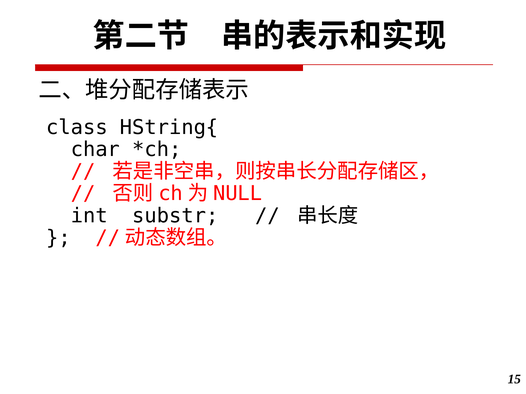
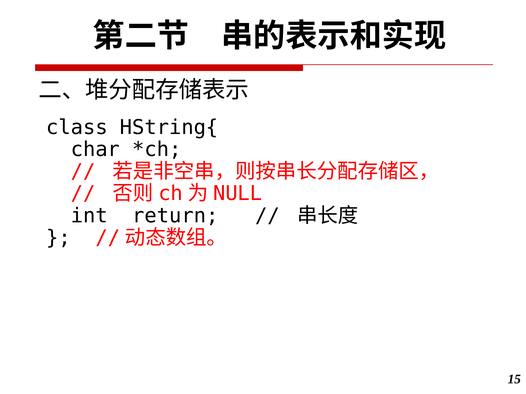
substr: substr -> return
